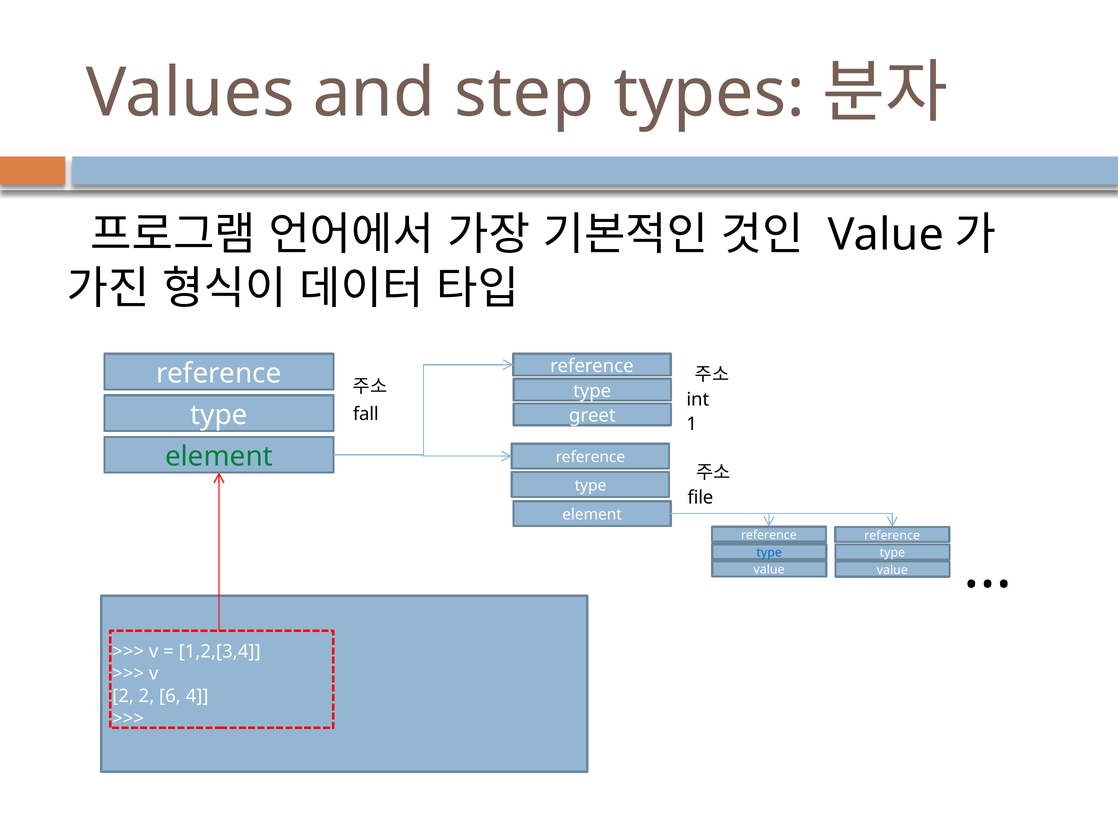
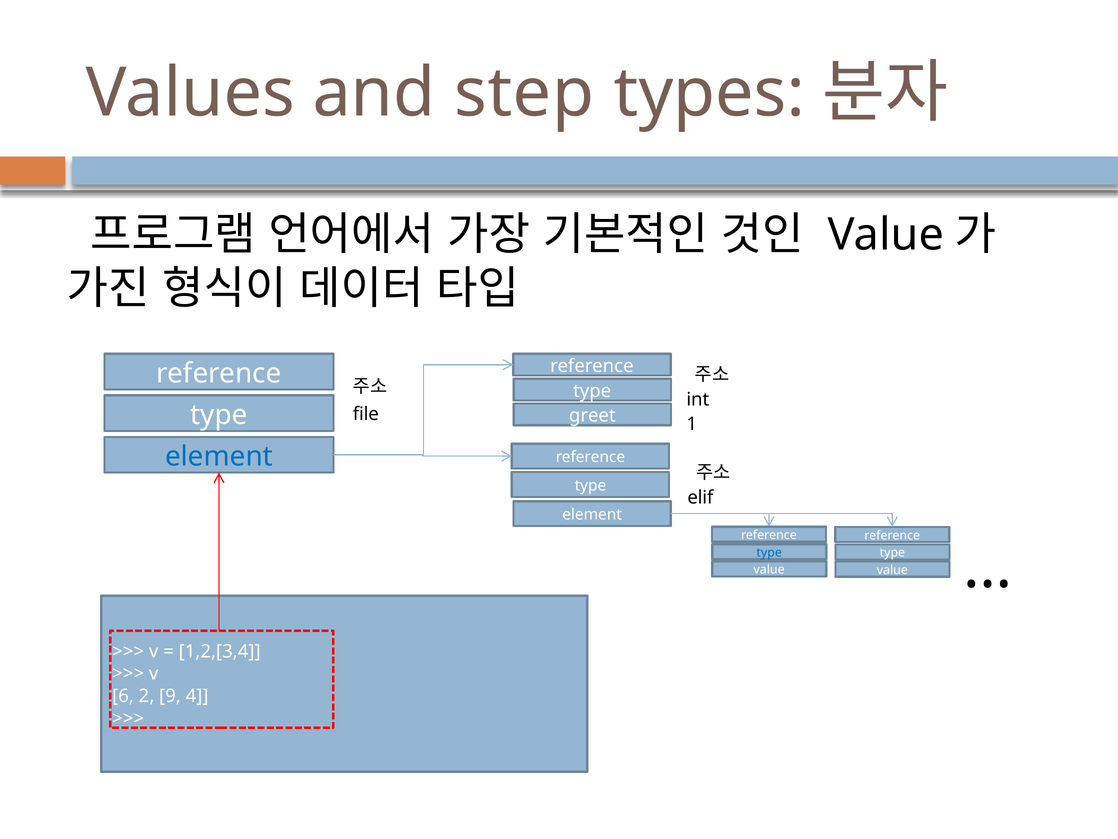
fall: fall -> file
element at (219, 456) colour: green -> blue
file: file -> elif
2 at (123, 696): 2 -> 6
6: 6 -> 9
